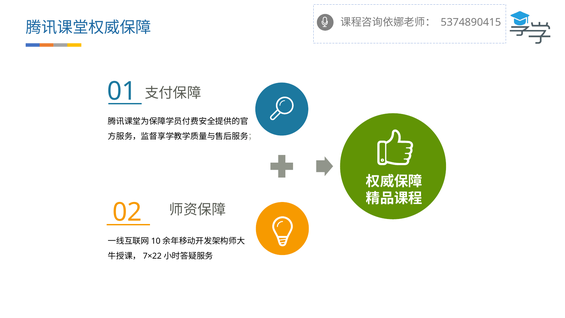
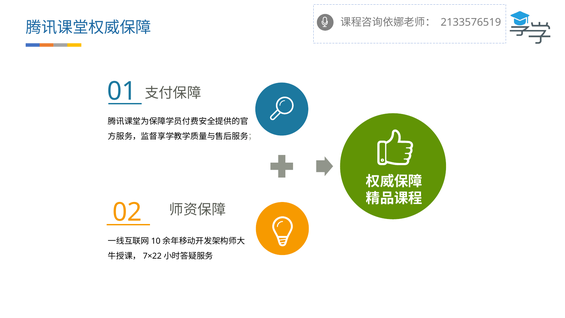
5374890415: 5374890415 -> 2133576519
